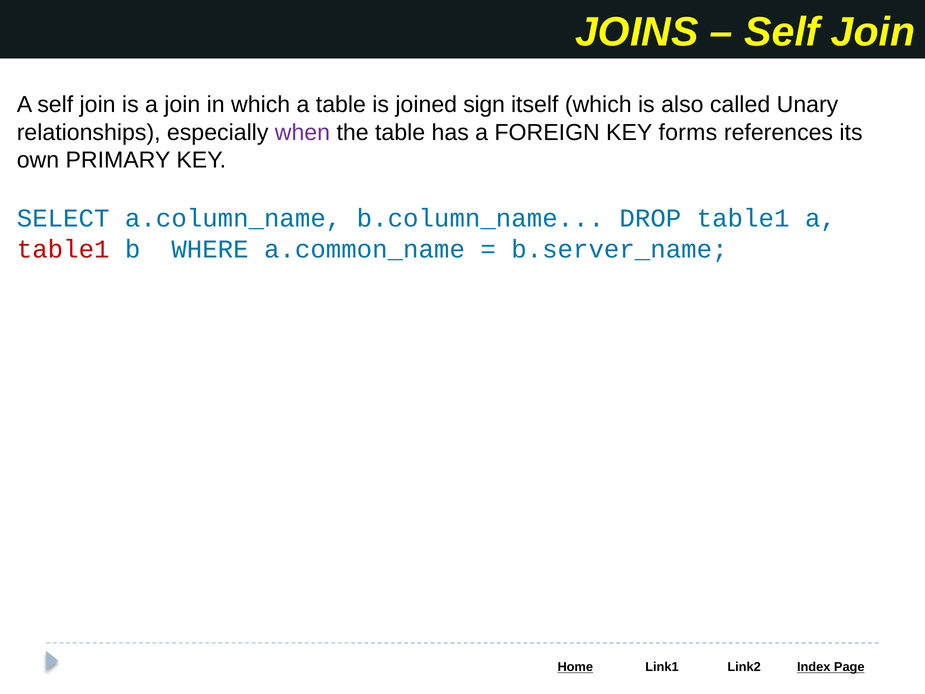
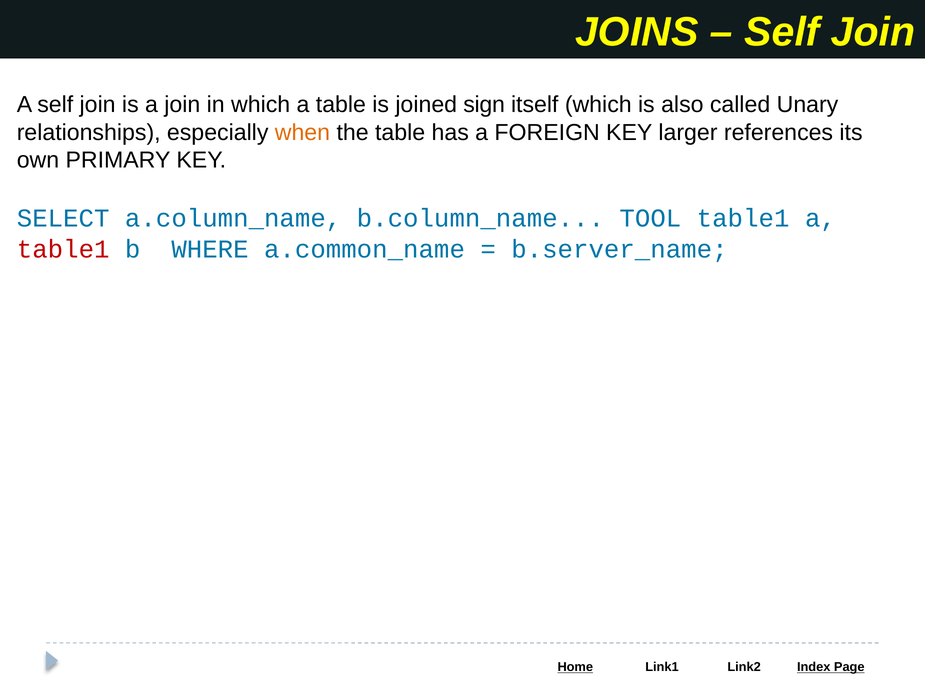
when colour: purple -> orange
forms: forms -> larger
DROP: DROP -> TOOL
